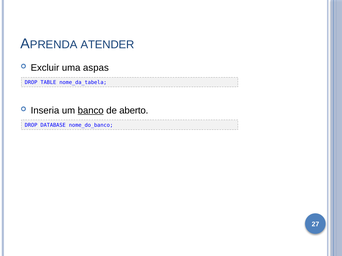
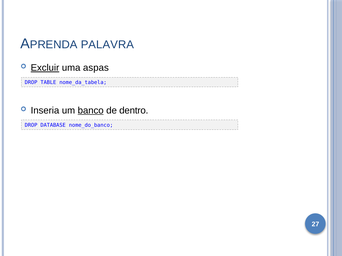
ATENDER: ATENDER -> PALAVRA
Excluir underline: none -> present
aberto: aberto -> dentro
